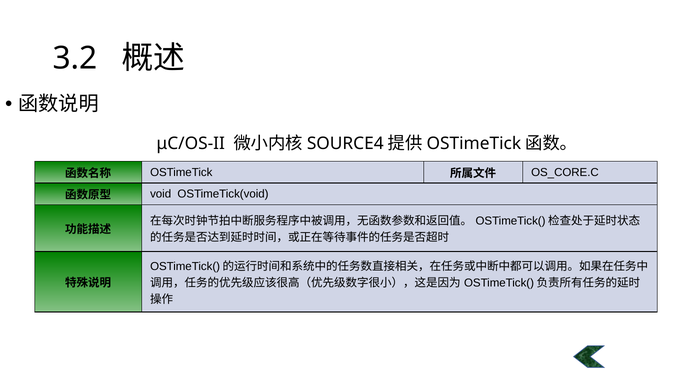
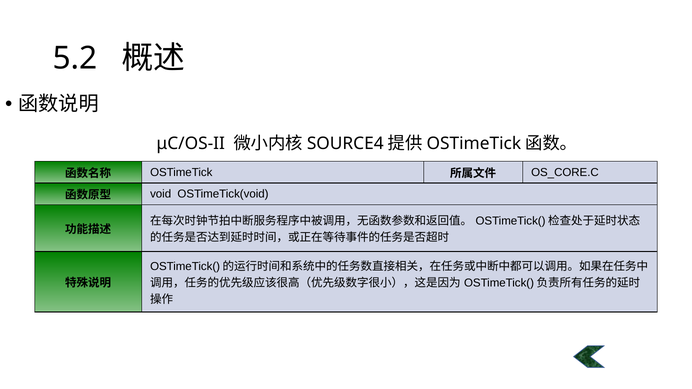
3.2: 3.2 -> 5.2
